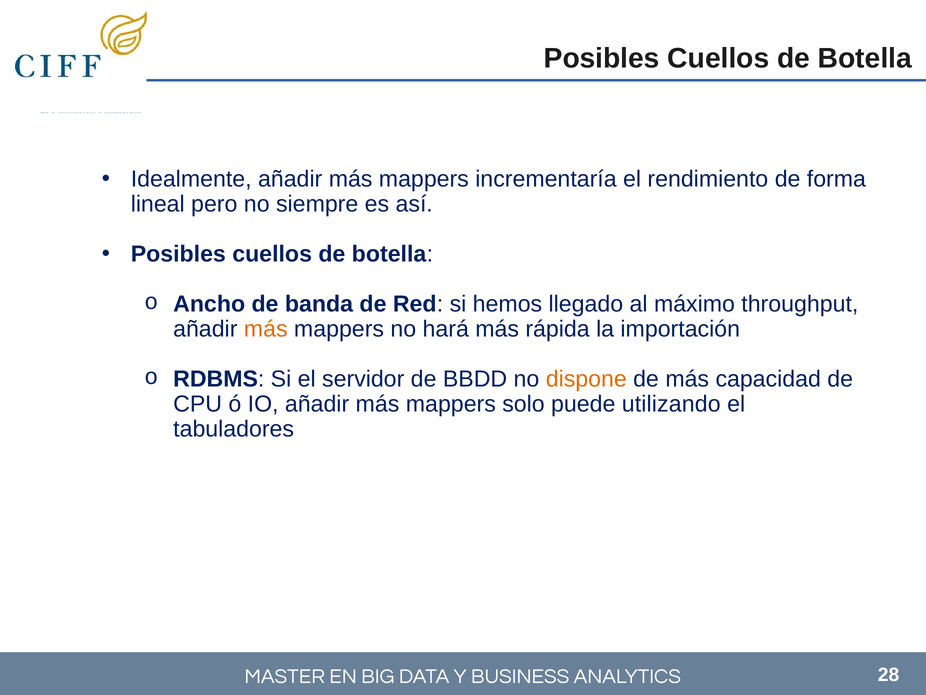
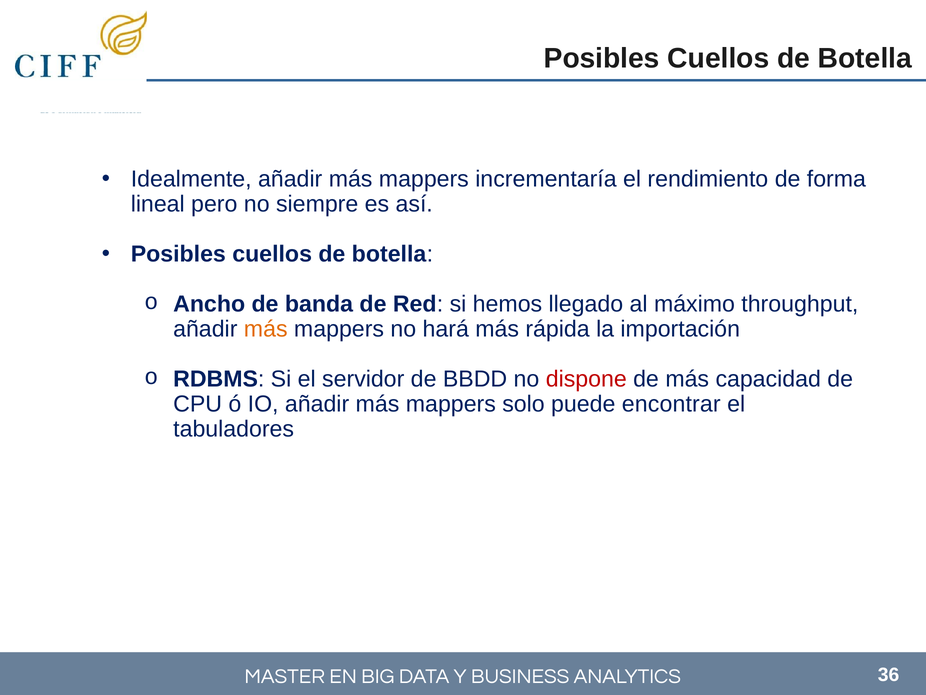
dispone colour: orange -> red
utilizando: utilizando -> encontrar
28: 28 -> 36
